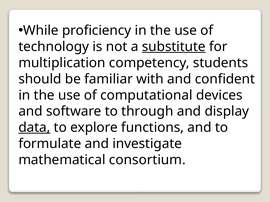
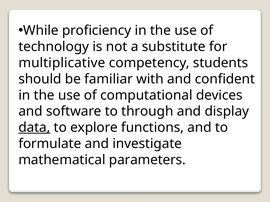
substitute underline: present -> none
multiplication: multiplication -> multiplicative
consortium: consortium -> parameters
